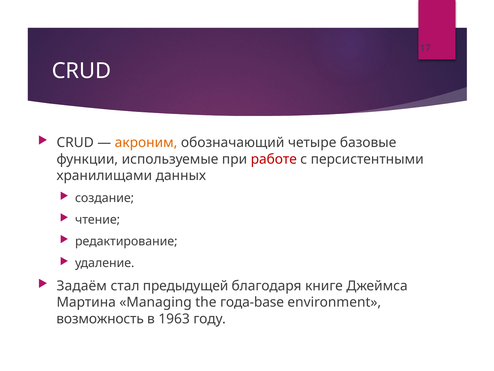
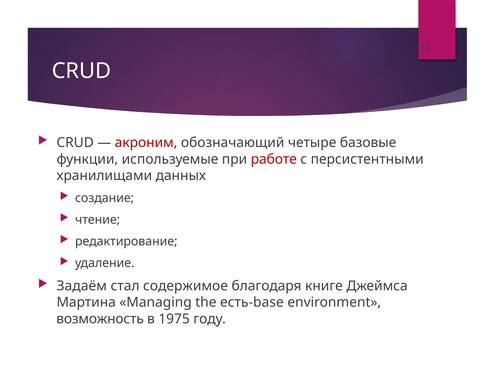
акроним colour: orange -> red
предыдущей: предыдущей -> содержимое
года-base: года-base -> есть-base
1963: 1963 -> 1975
